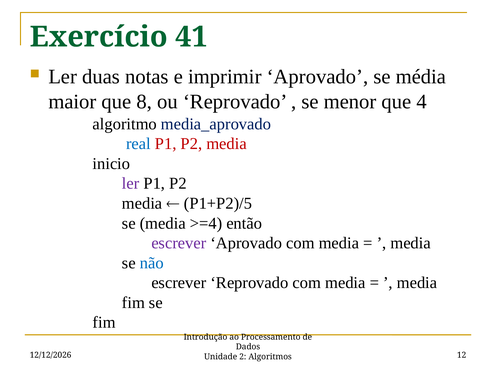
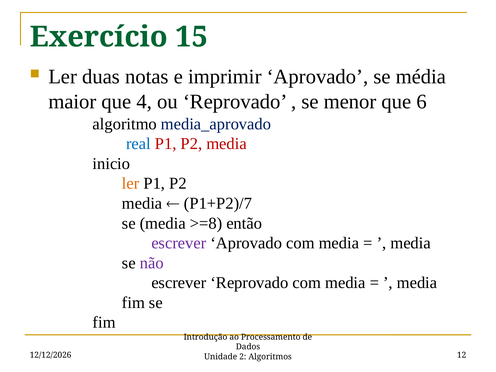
41: 41 -> 15
8: 8 -> 4
4: 4 -> 6
ler at (131, 184) colour: purple -> orange
P1+P2)/5: P1+P2)/5 -> P1+P2)/7
>=4: >=4 -> >=8
não colour: blue -> purple
